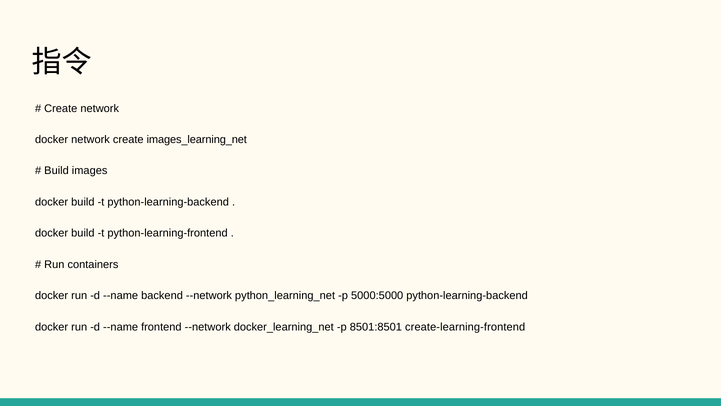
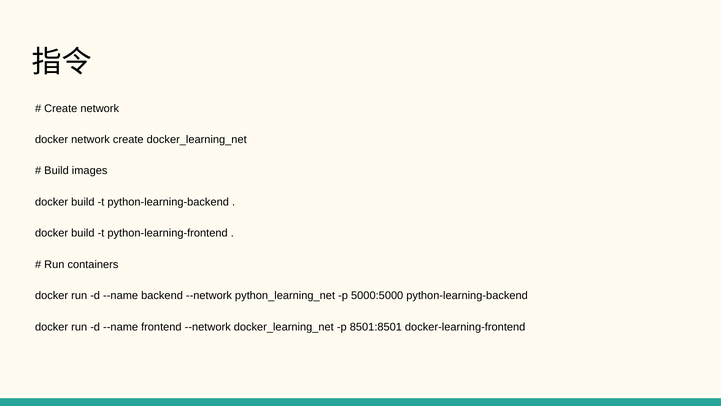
create images_learning_net: images_learning_net -> docker_learning_net
create-learning-frontend: create-learning-frontend -> docker-learning-frontend
